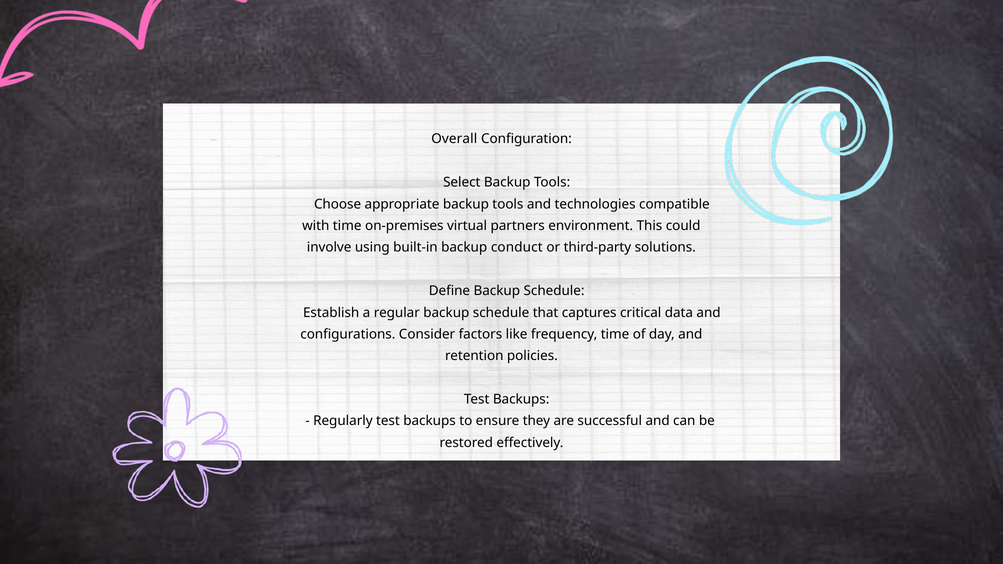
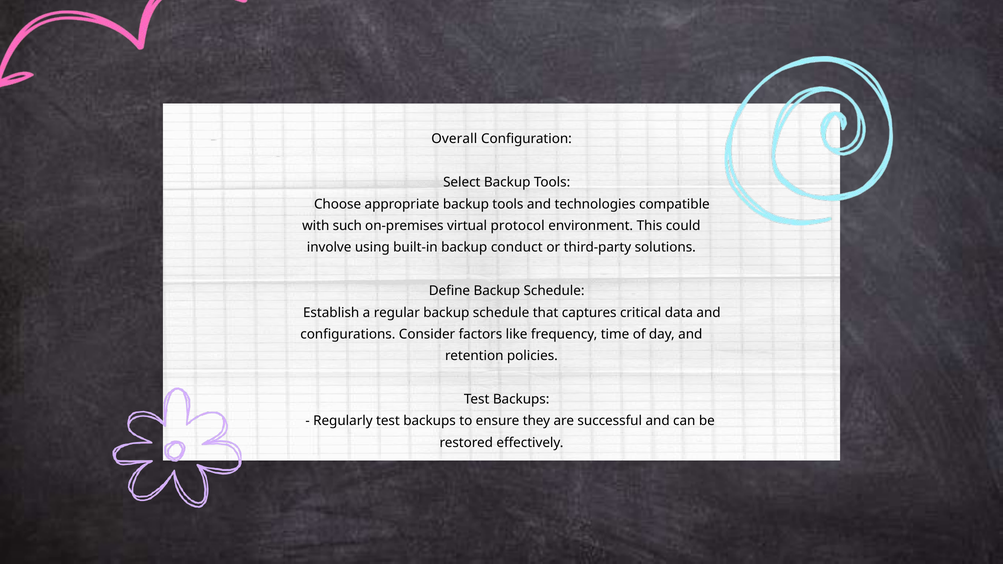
with time: time -> such
partners: partners -> protocol
